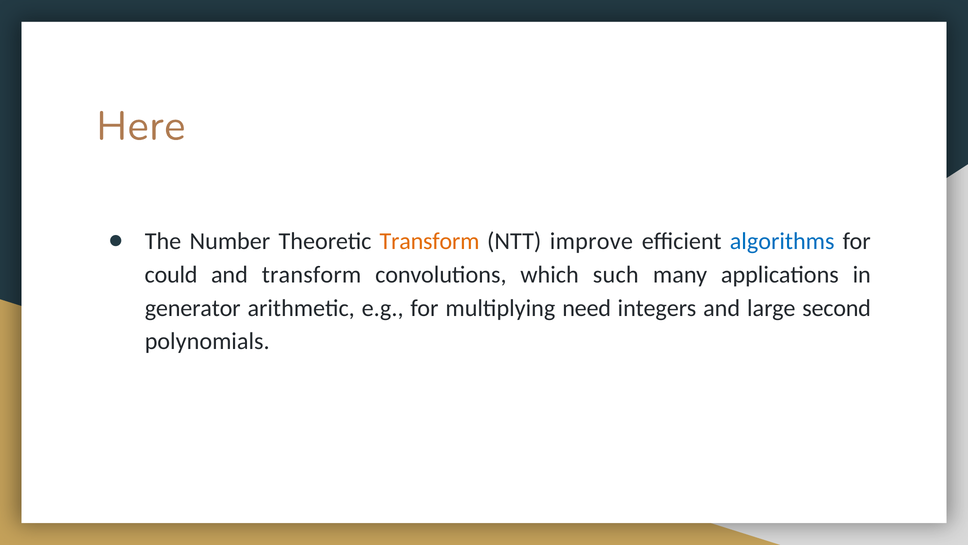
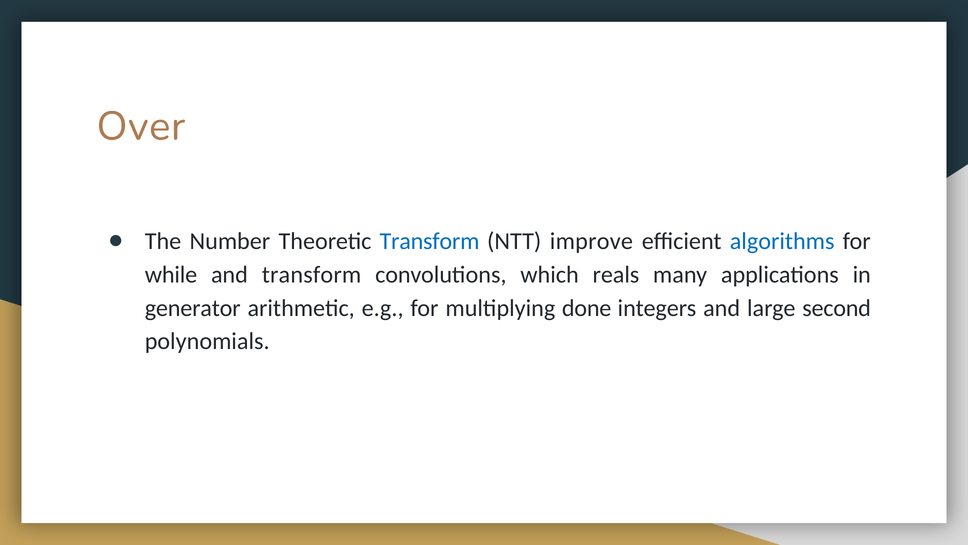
Here: Here -> Over
Transform at (430, 241) colour: orange -> blue
could: could -> while
such: such -> reals
need: need -> done
